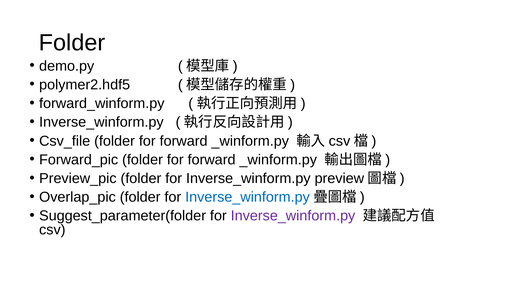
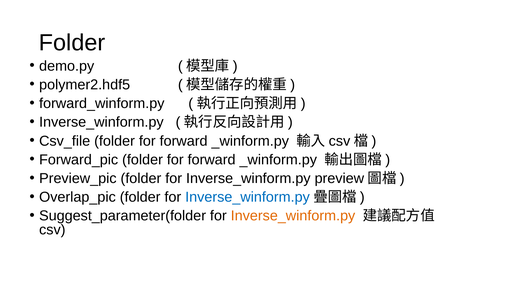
Inverse_winform.py at (293, 216) colour: purple -> orange
